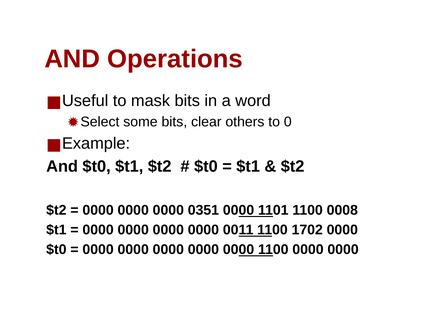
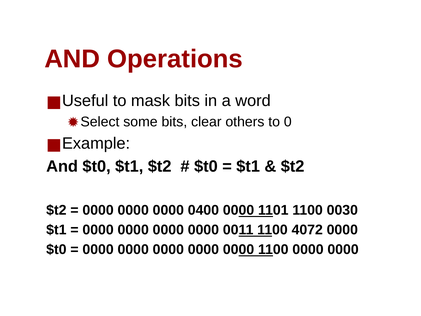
0351: 0351 -> 0400
0008: 0008 -> 0030
1702: 1702 -> 4072
